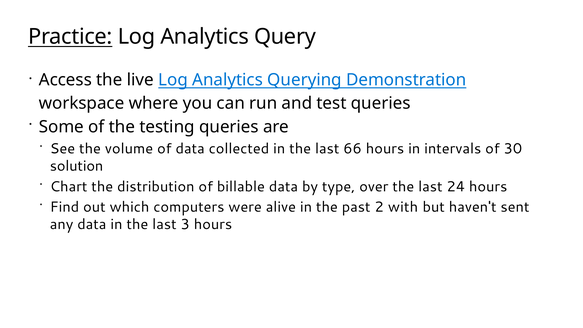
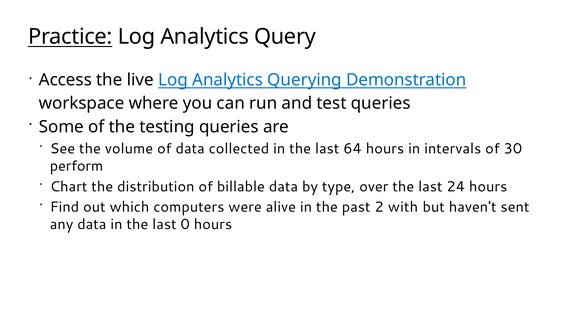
66: 66 -> 64
solution: solution -> perform
3: 3 -> 0
